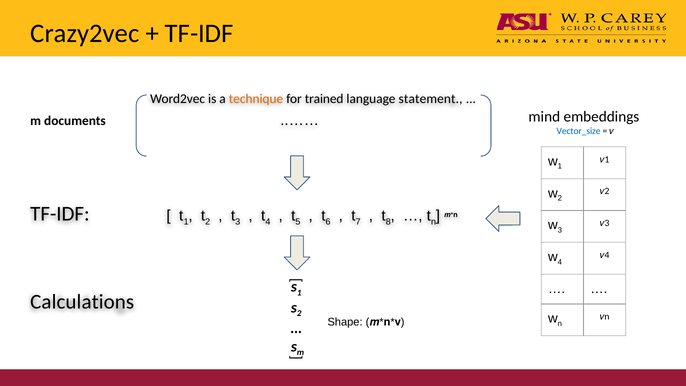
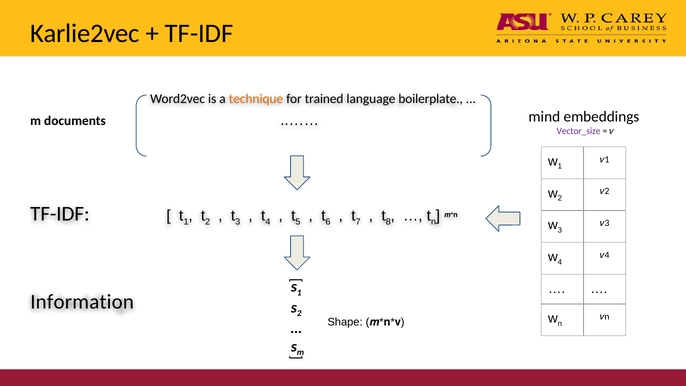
Crazy2vec: Crazy2vec -> Karlie2vec
statement: statement -> boilerplate
Vector_size colour: blue -> purple
Calculations: Calculations -> Information
